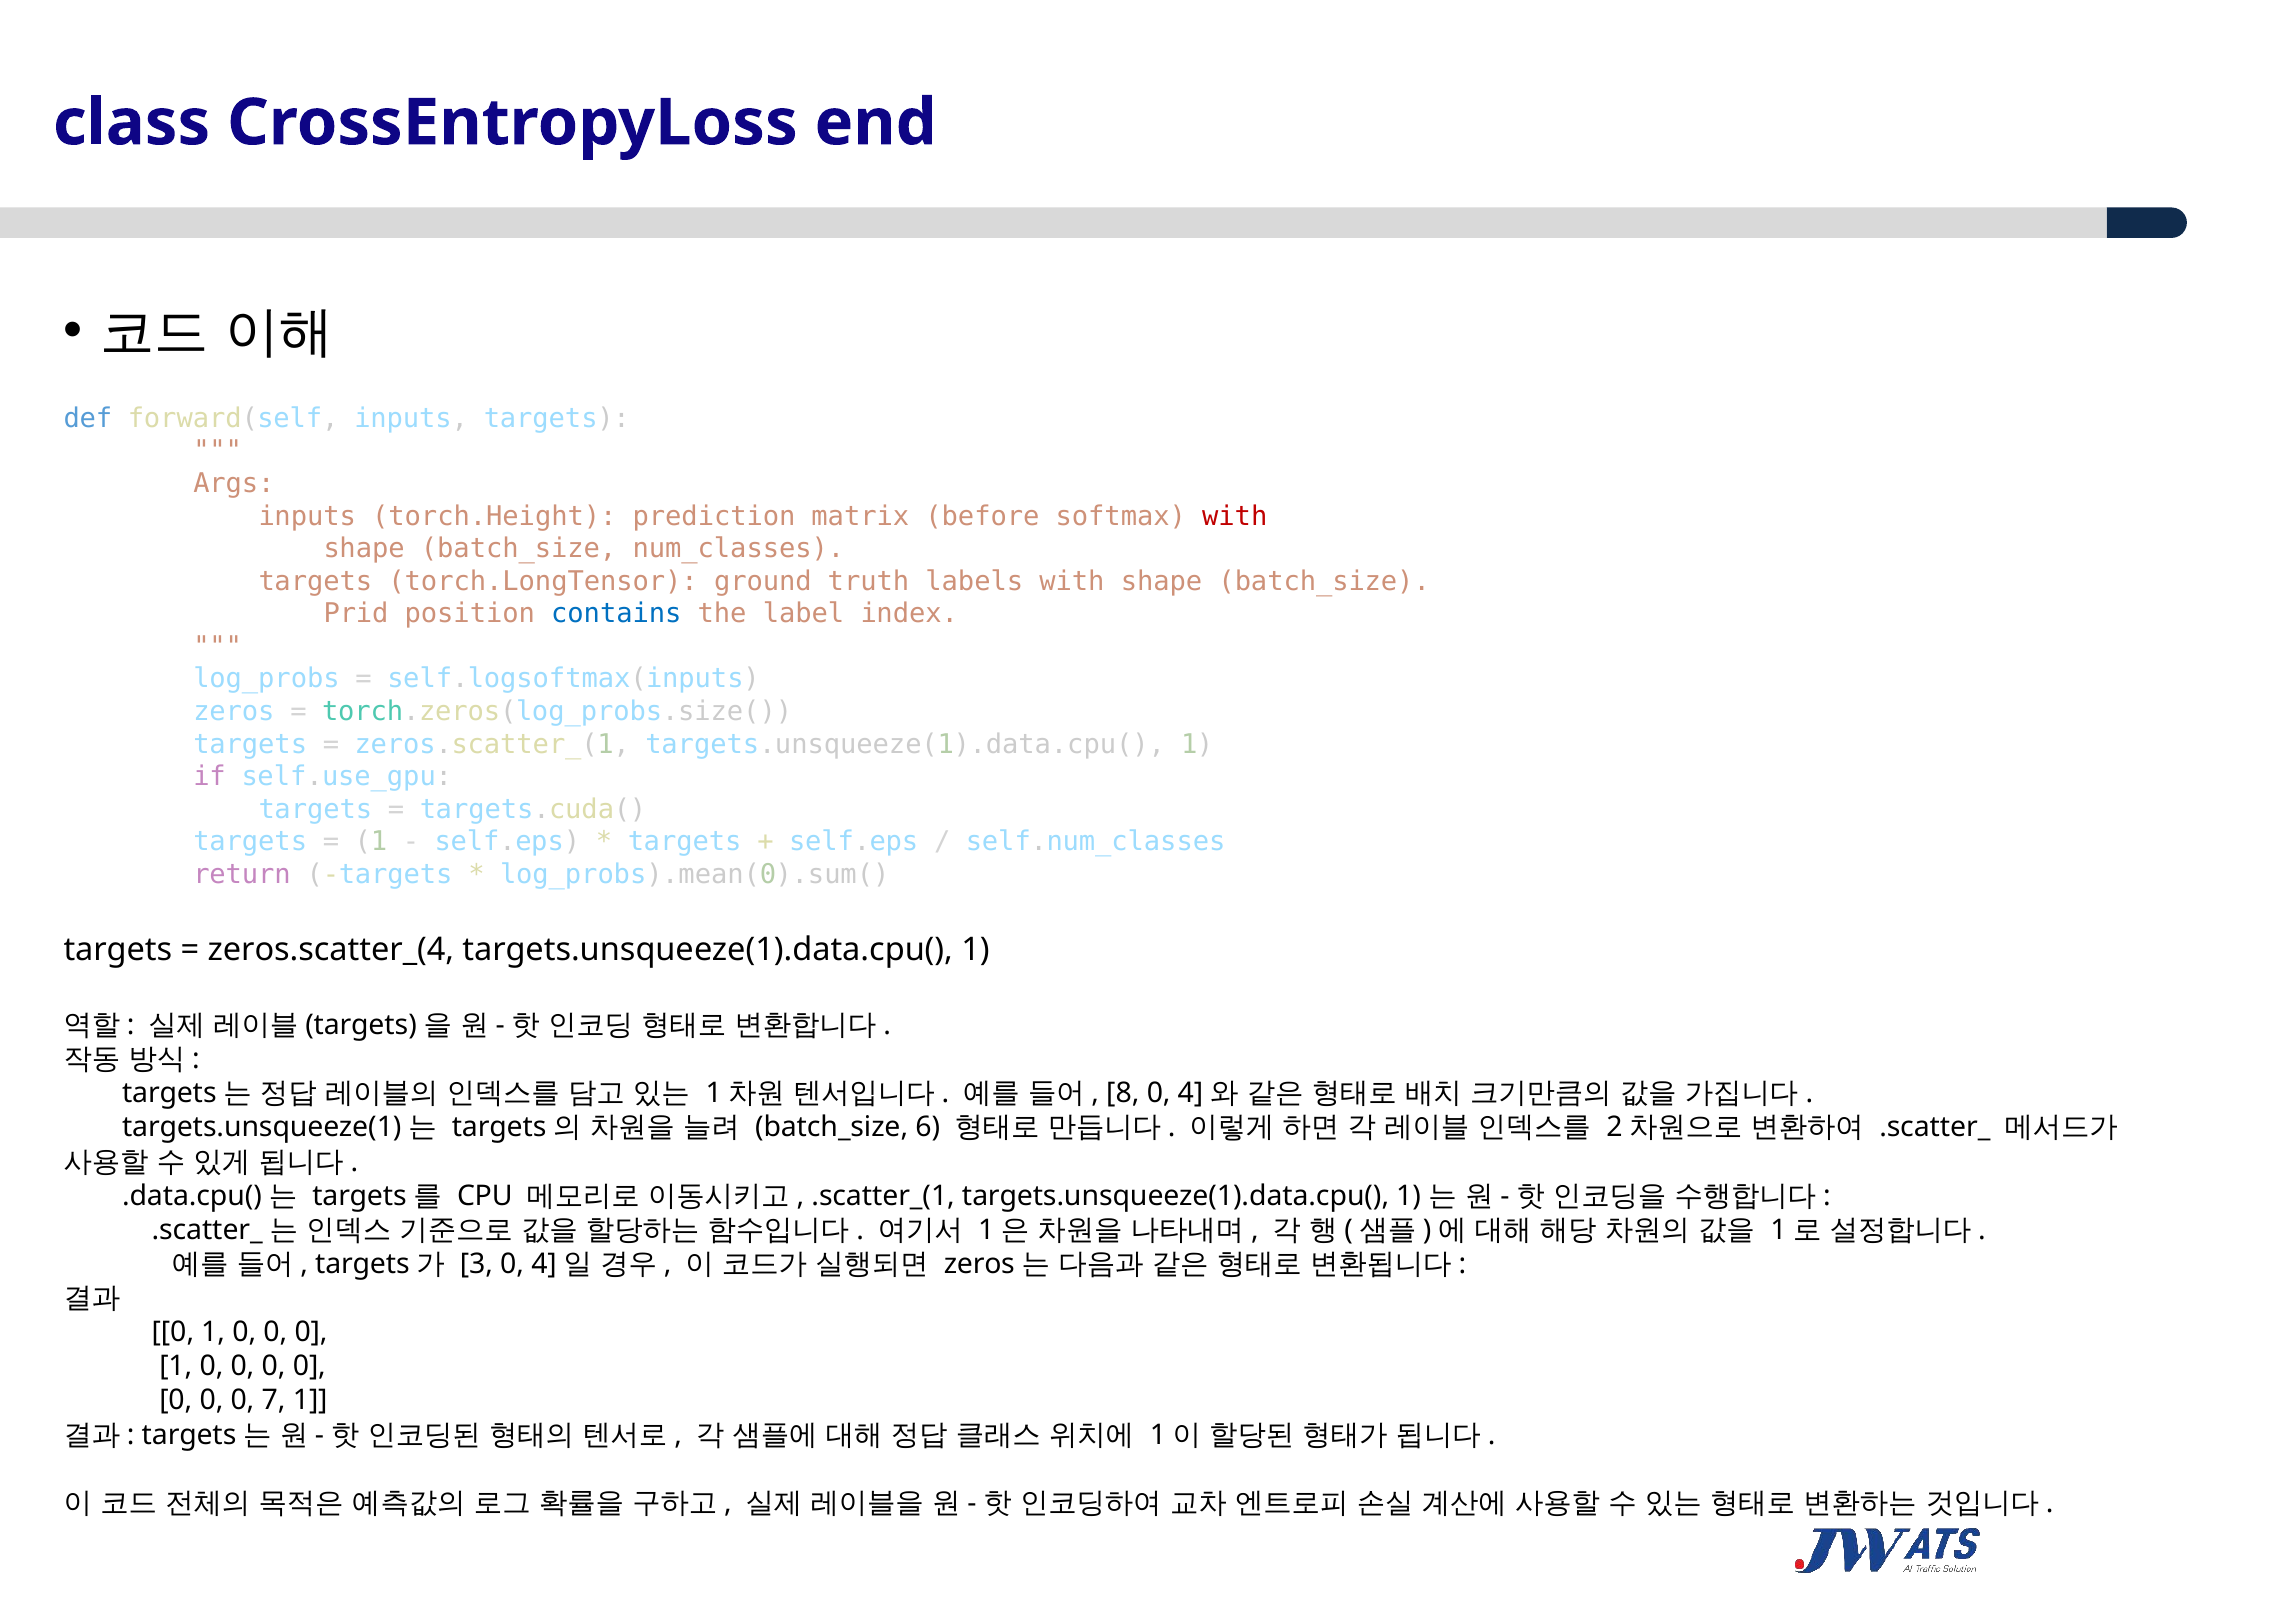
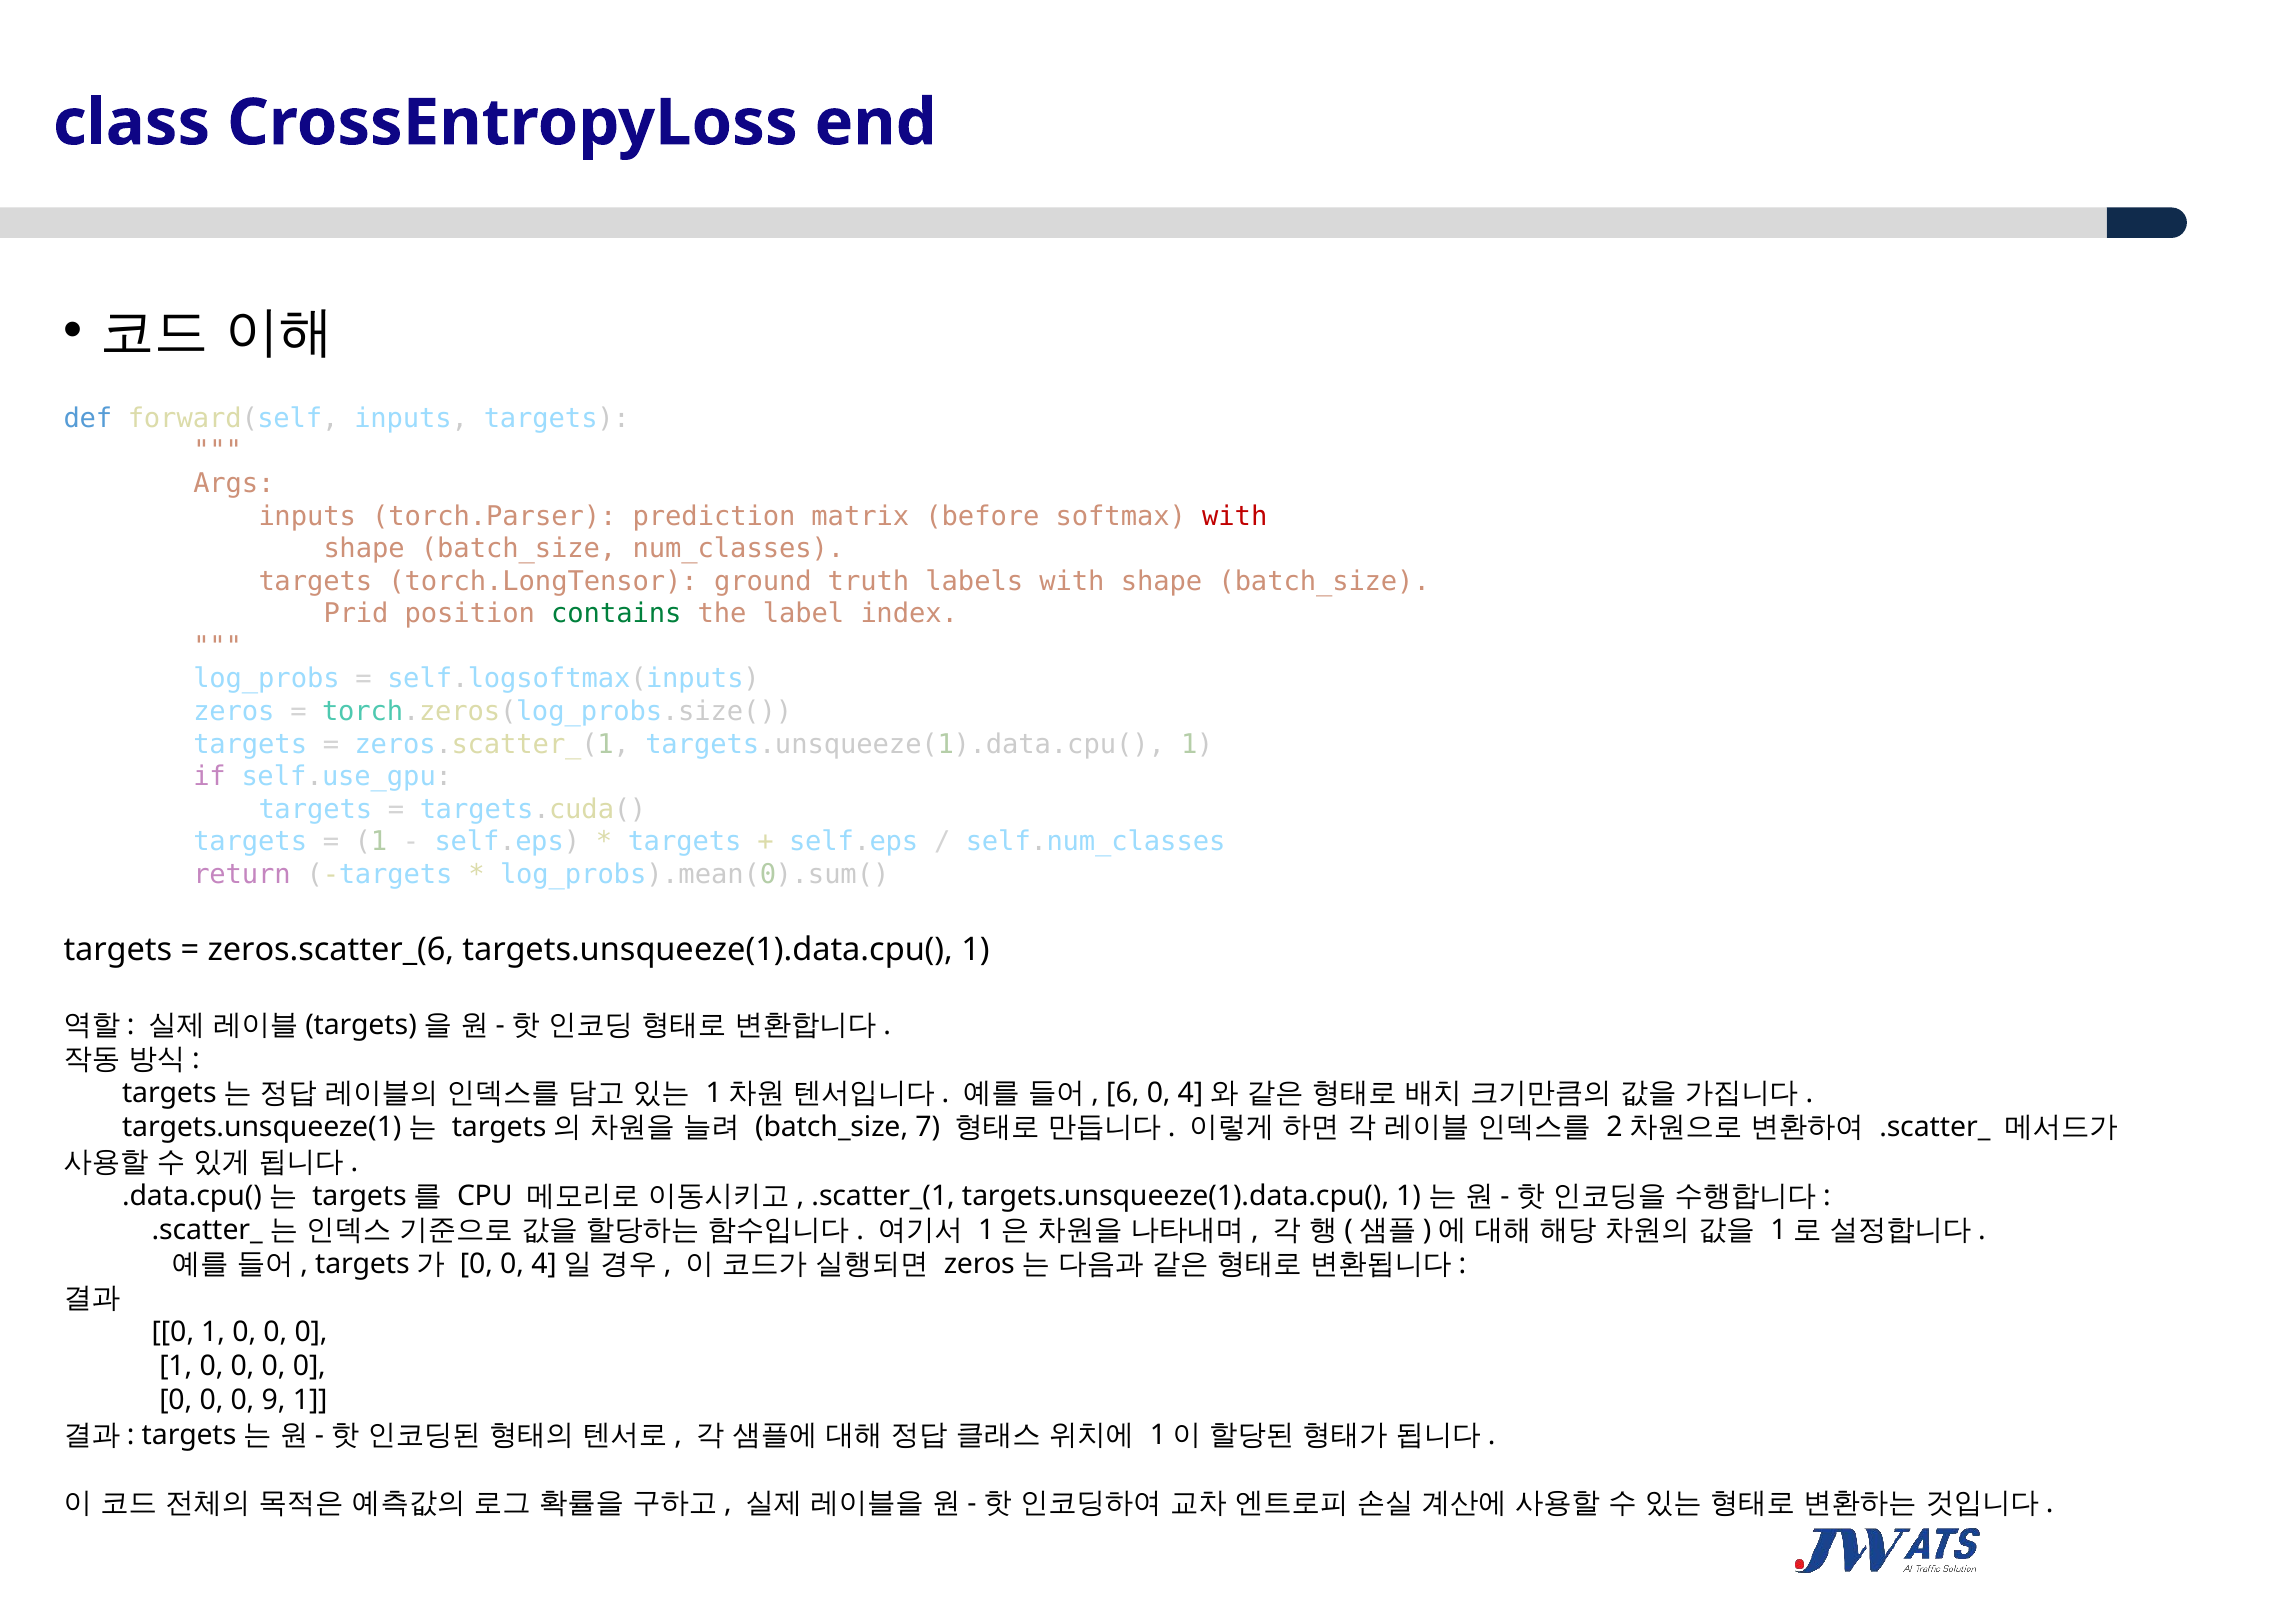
torch.Height: torch.Height -> torch.Parser
contains colour: blue -> green
zeros.scatter_(4: zeros.scatter_(4 -> zeros.scatter_(6
8: 8 -> 6
6: 6 -> 7
3 at (476, 1264): 3 -> 0
7: 7 -> 9
